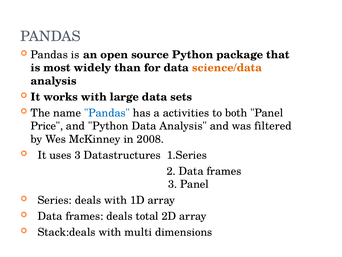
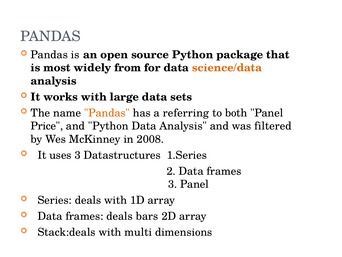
than: than -> from
Pandas at (107, 113) colour: blue -> orange
activities: activities -> referring
total: total -> bars
